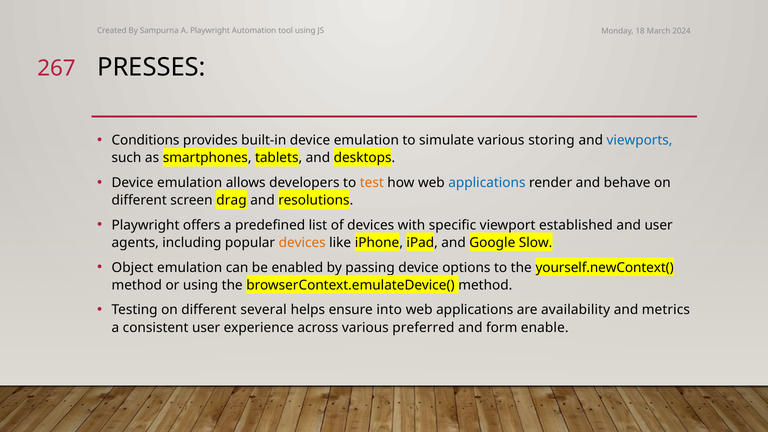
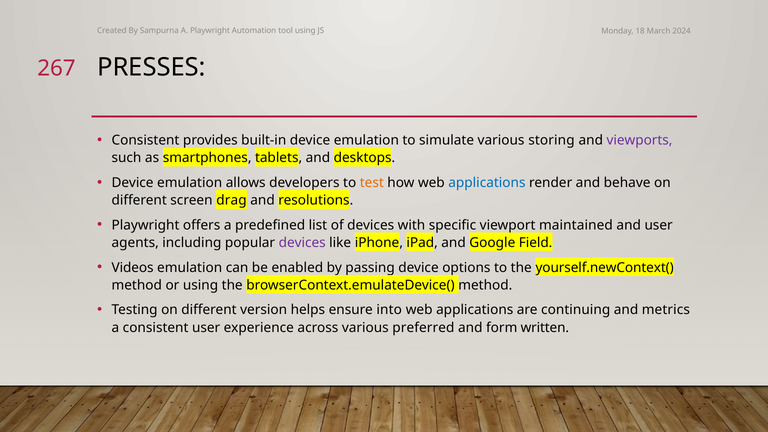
Conditions at (146, 140): Conditions -> Consistent
viewports colour: blue -> purple
established: established -> maintained
devices at (302, 243) colour: orange -> purple
Slow: Slow -> Field
Object: Object -> Videos
several: several -> version
availability: availability -> continuing
enable: enable -> written
